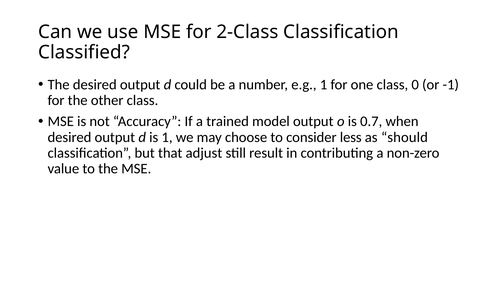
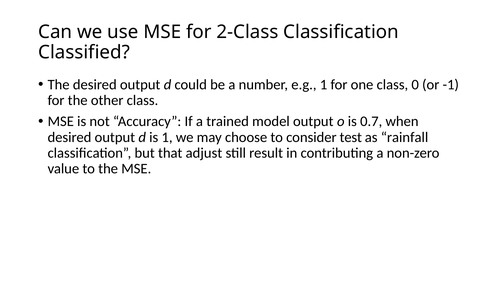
less: less -> test
should: should -> rainfall
